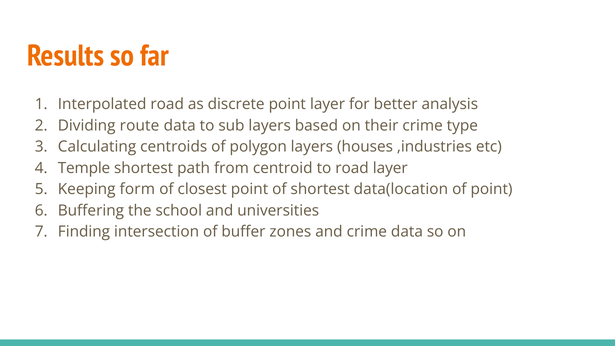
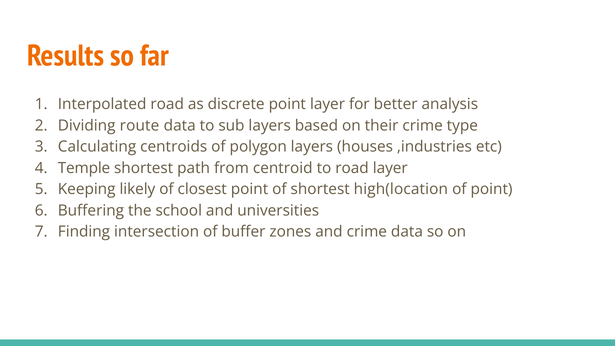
form: form -> likely
data(location: data(location -> high(location
